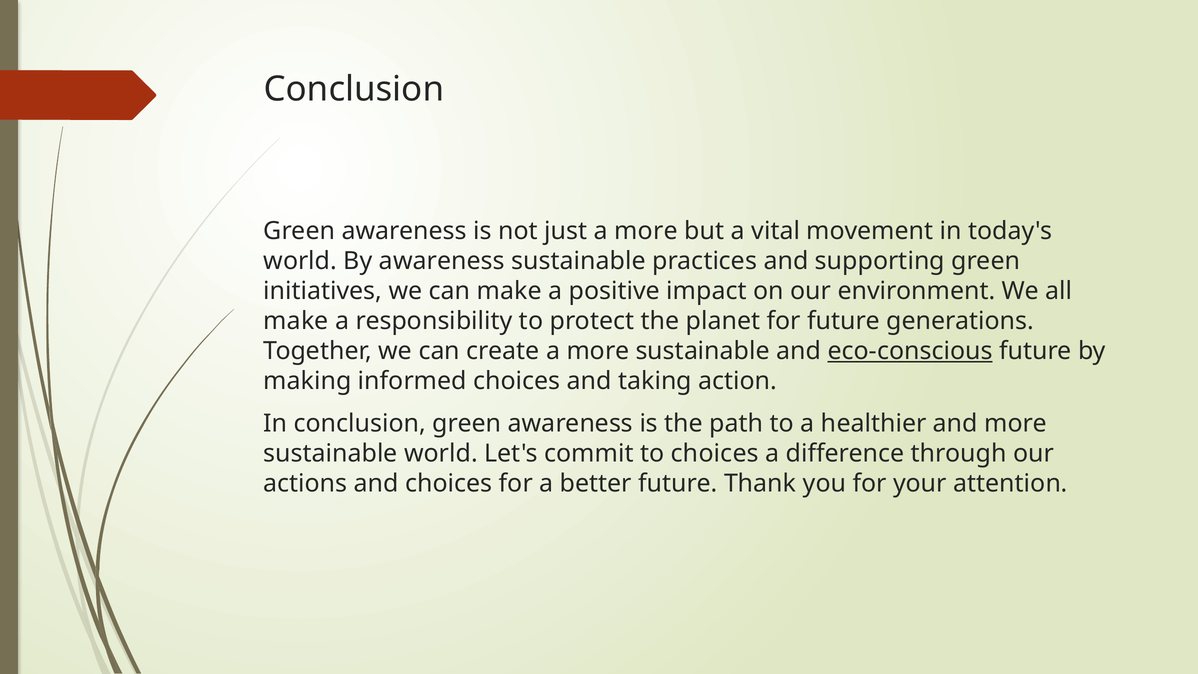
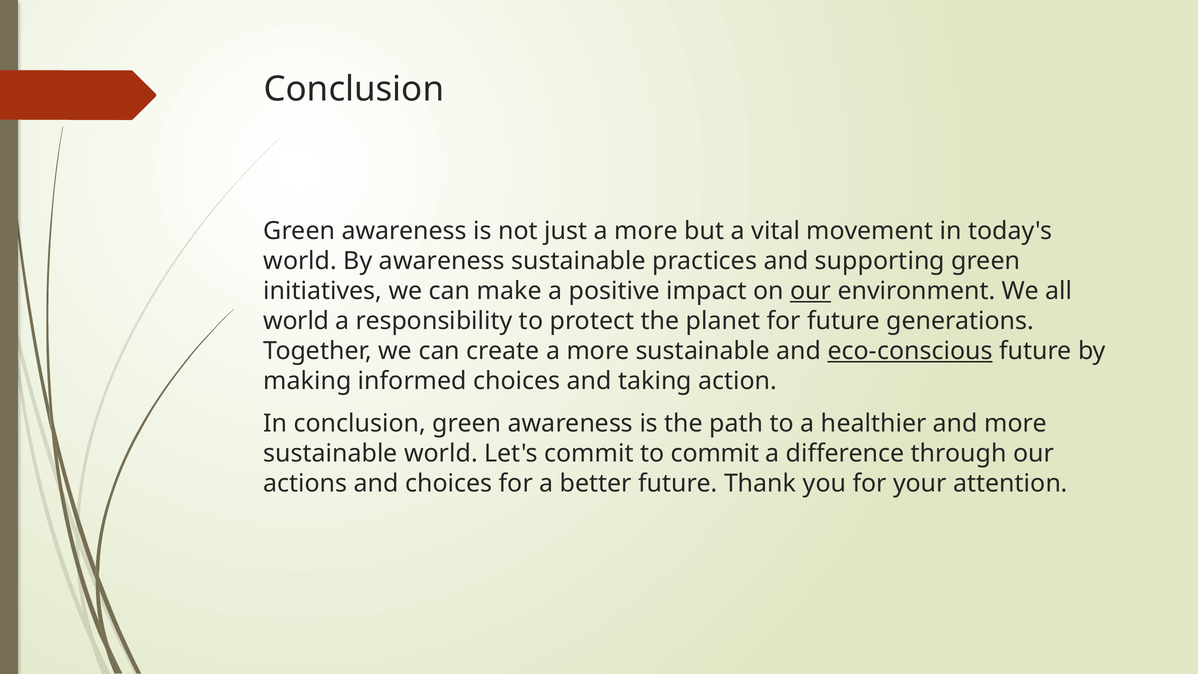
our at (811, 291) underline: none -> present
make at (296, 321): make -> world
to choices: choices -> commit
